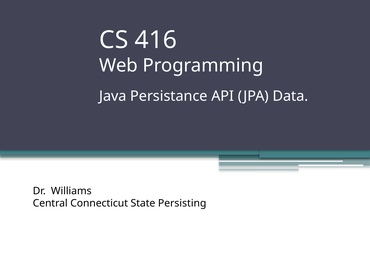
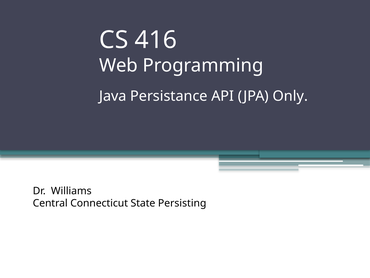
Data: Data -> Only
